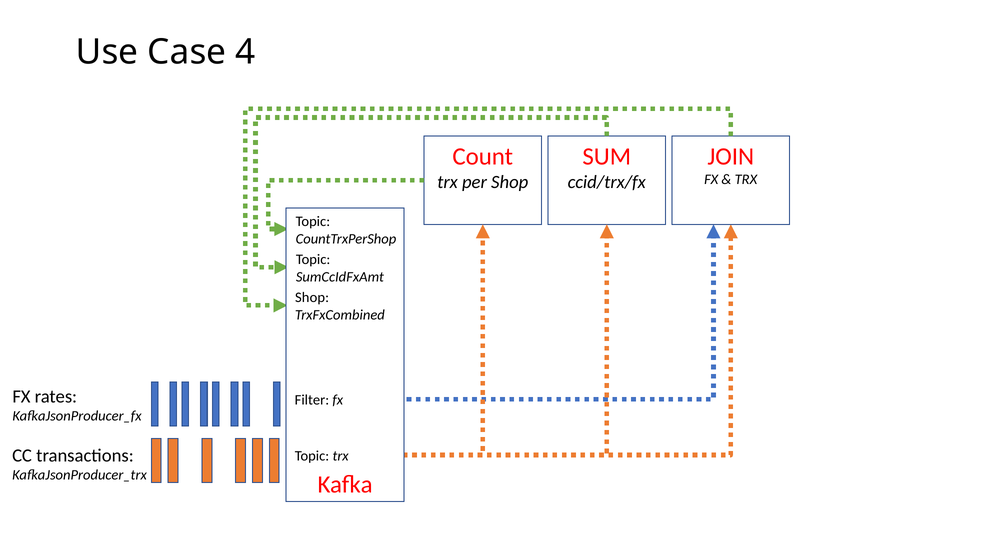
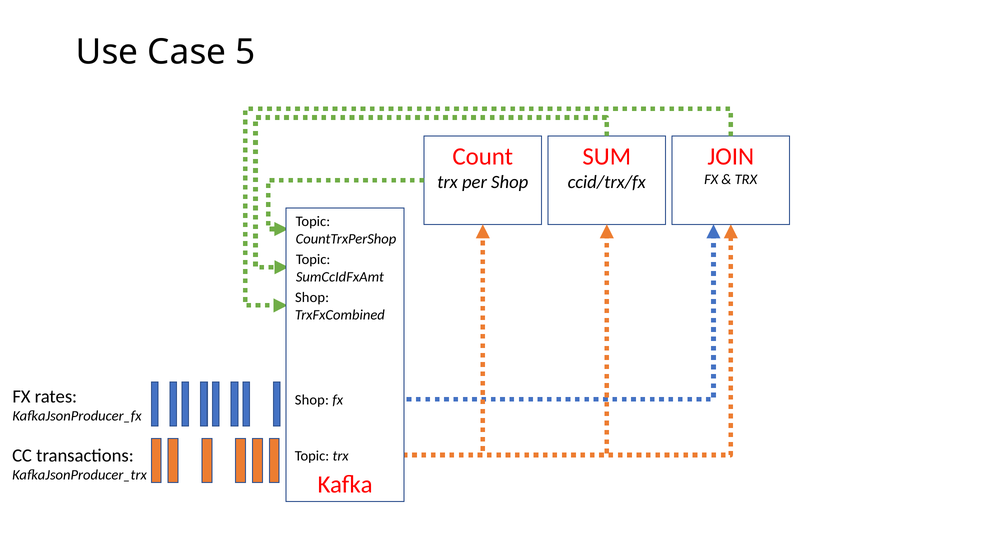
4: 4 -> 5
Filter at (312, 400): Filter -> Shop
